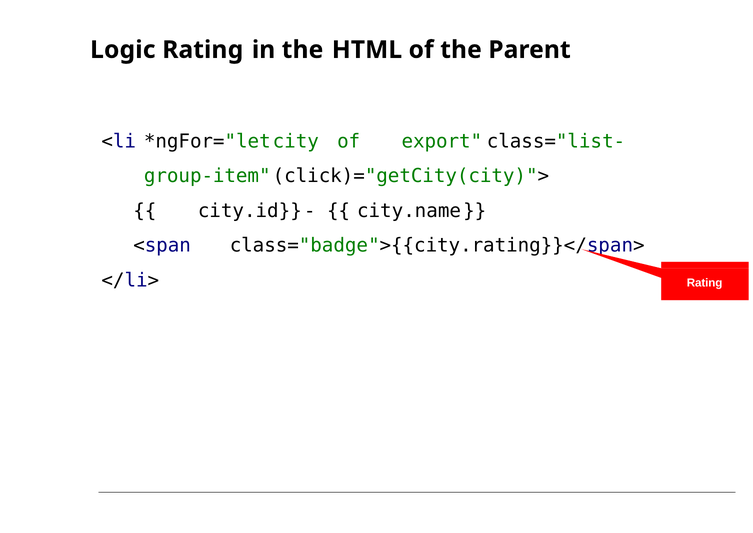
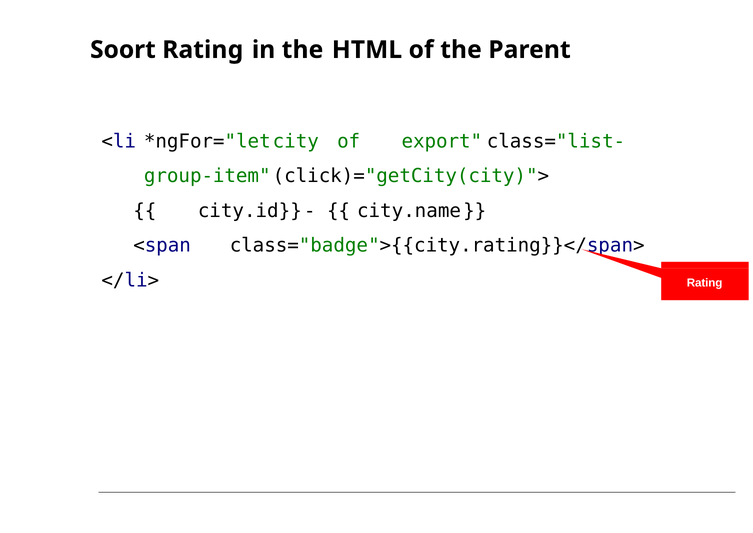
Logic: Logic -> Soort
